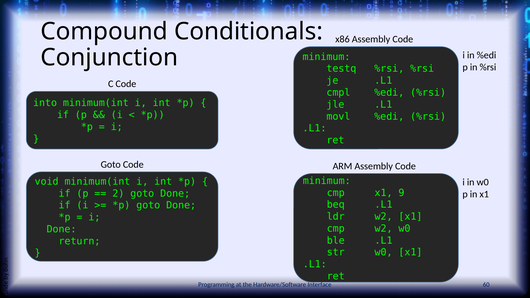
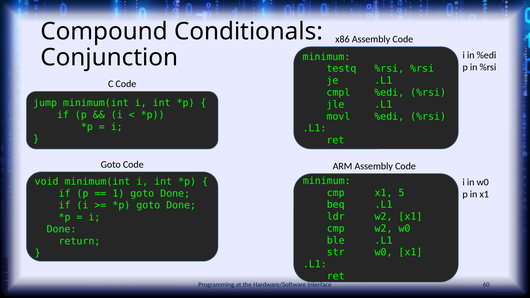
into: into -> jump
9: 9 -> 5
2: 2 -> 1
